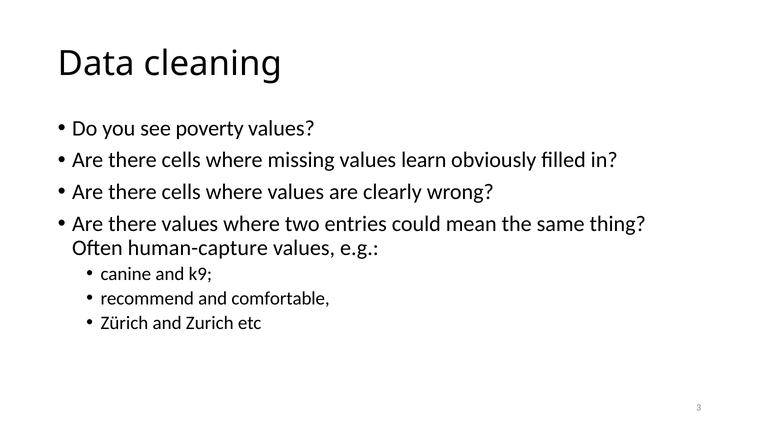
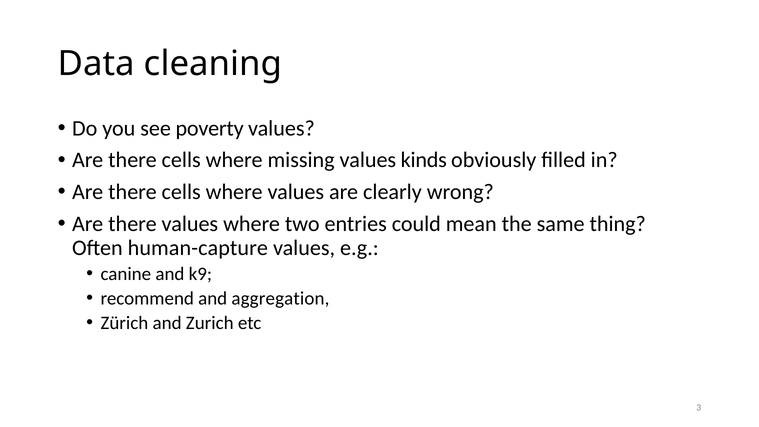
learn: learn -> kinds
comfortable: comfortable -> aggregation
